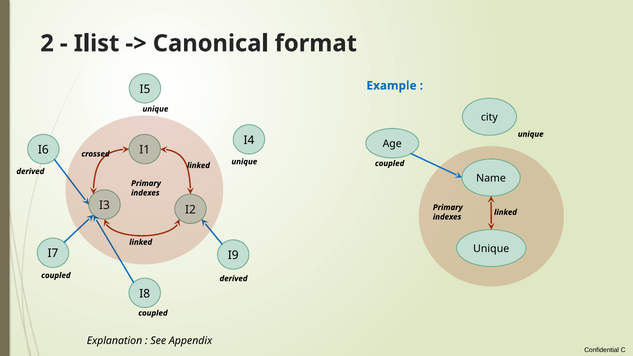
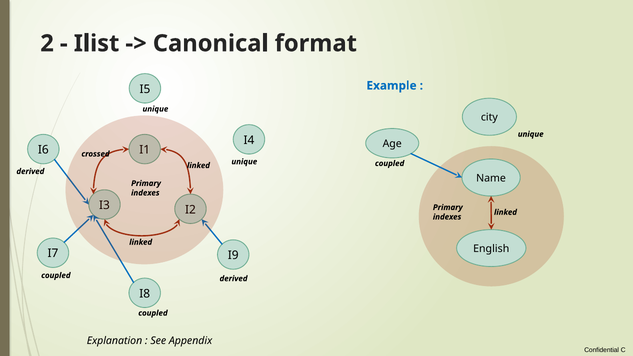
Unique at (491, 249): Unique -> English
